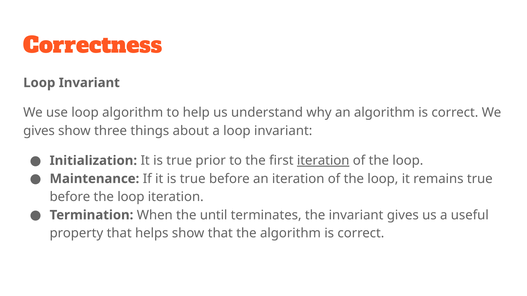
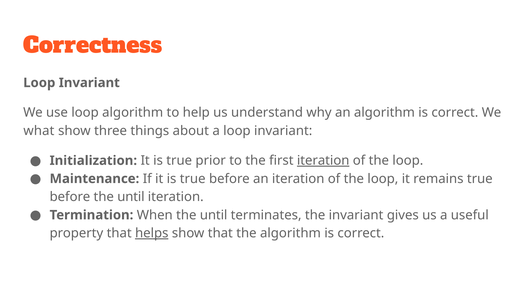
gives at (39, 131): gives -> what
before the loop: loop -> until
helps underline: none -> present
